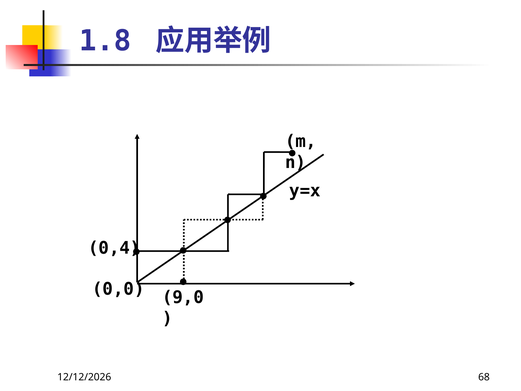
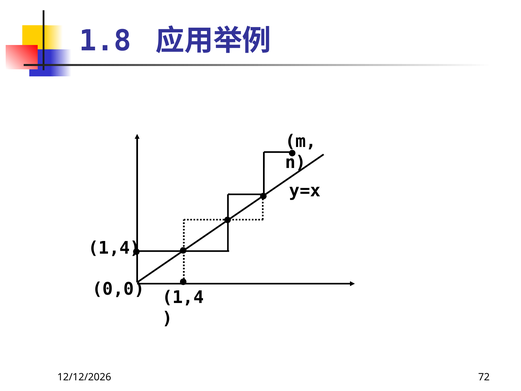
0,4 at (114, 248): 0,4 -> 1,4
0,0 9,0: 9,0 -> 1,4
68: 68 -> 72
